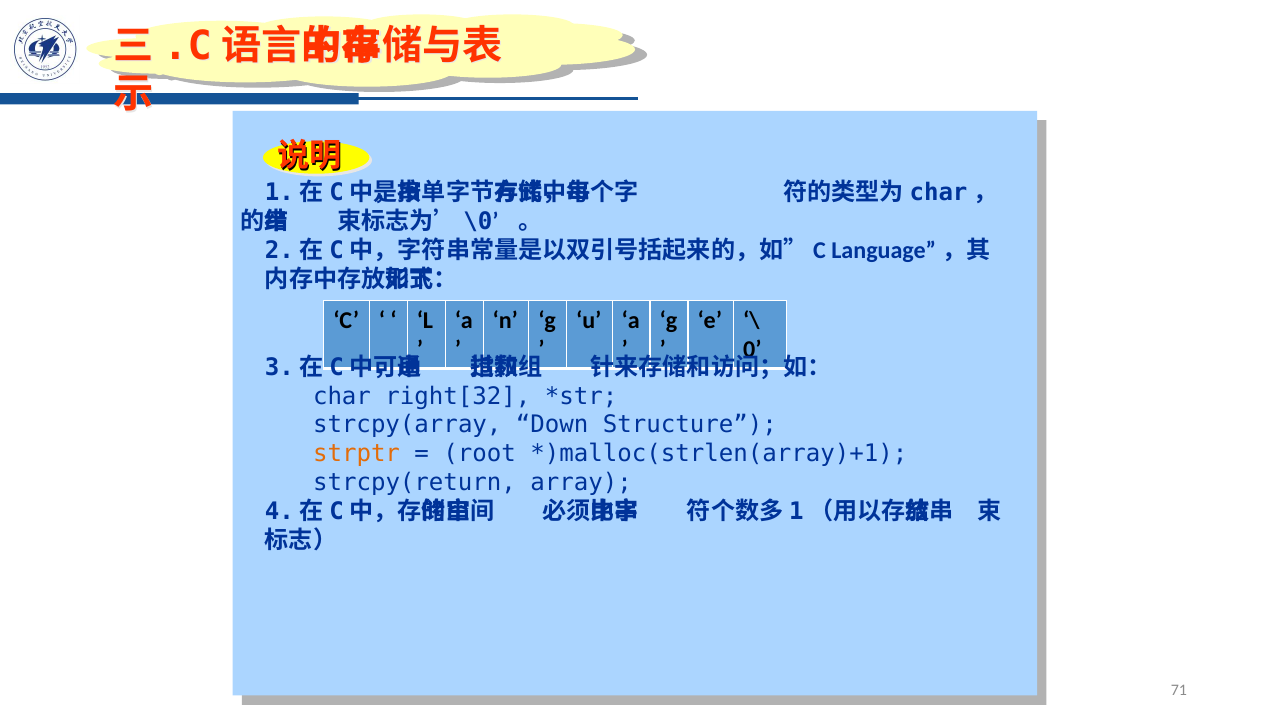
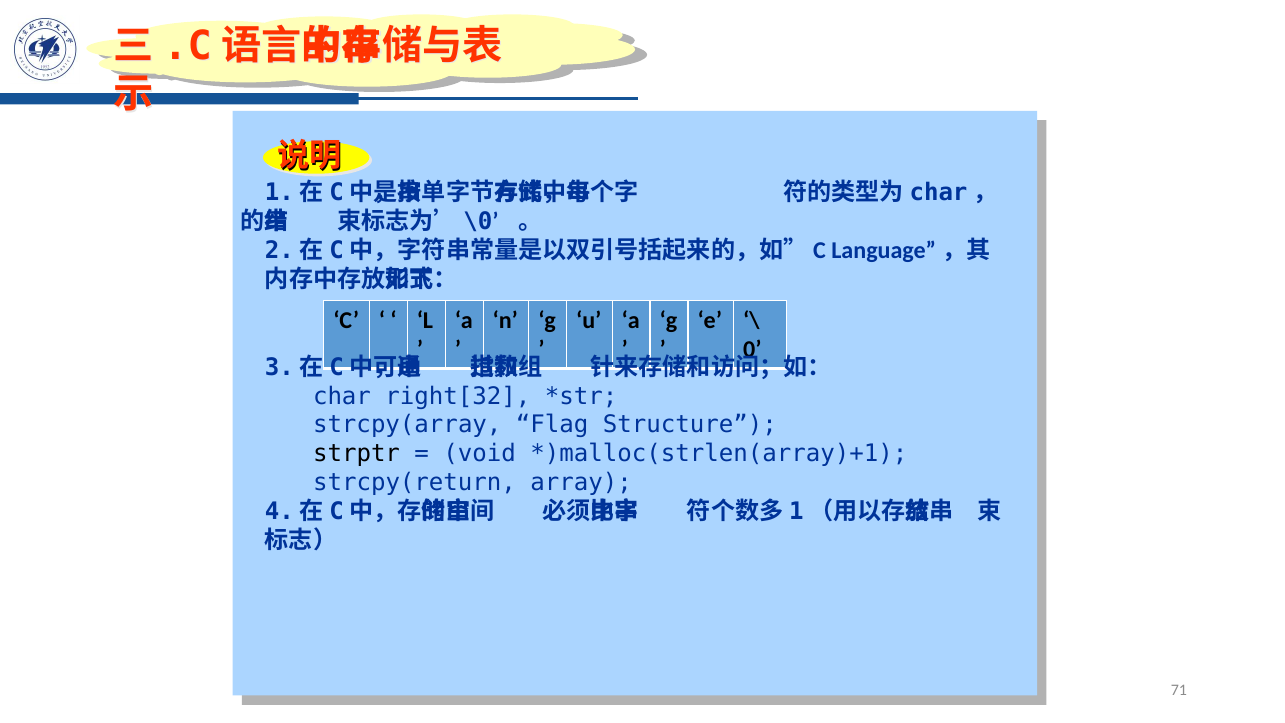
Down: Down -> Flag
strptr colour: orange -> black
root: root -> void
